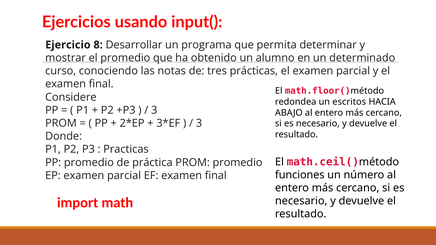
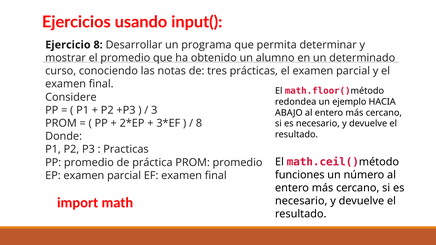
escritos: escritos -> ejemplo
3 at (199, 123): 3 -> 8
